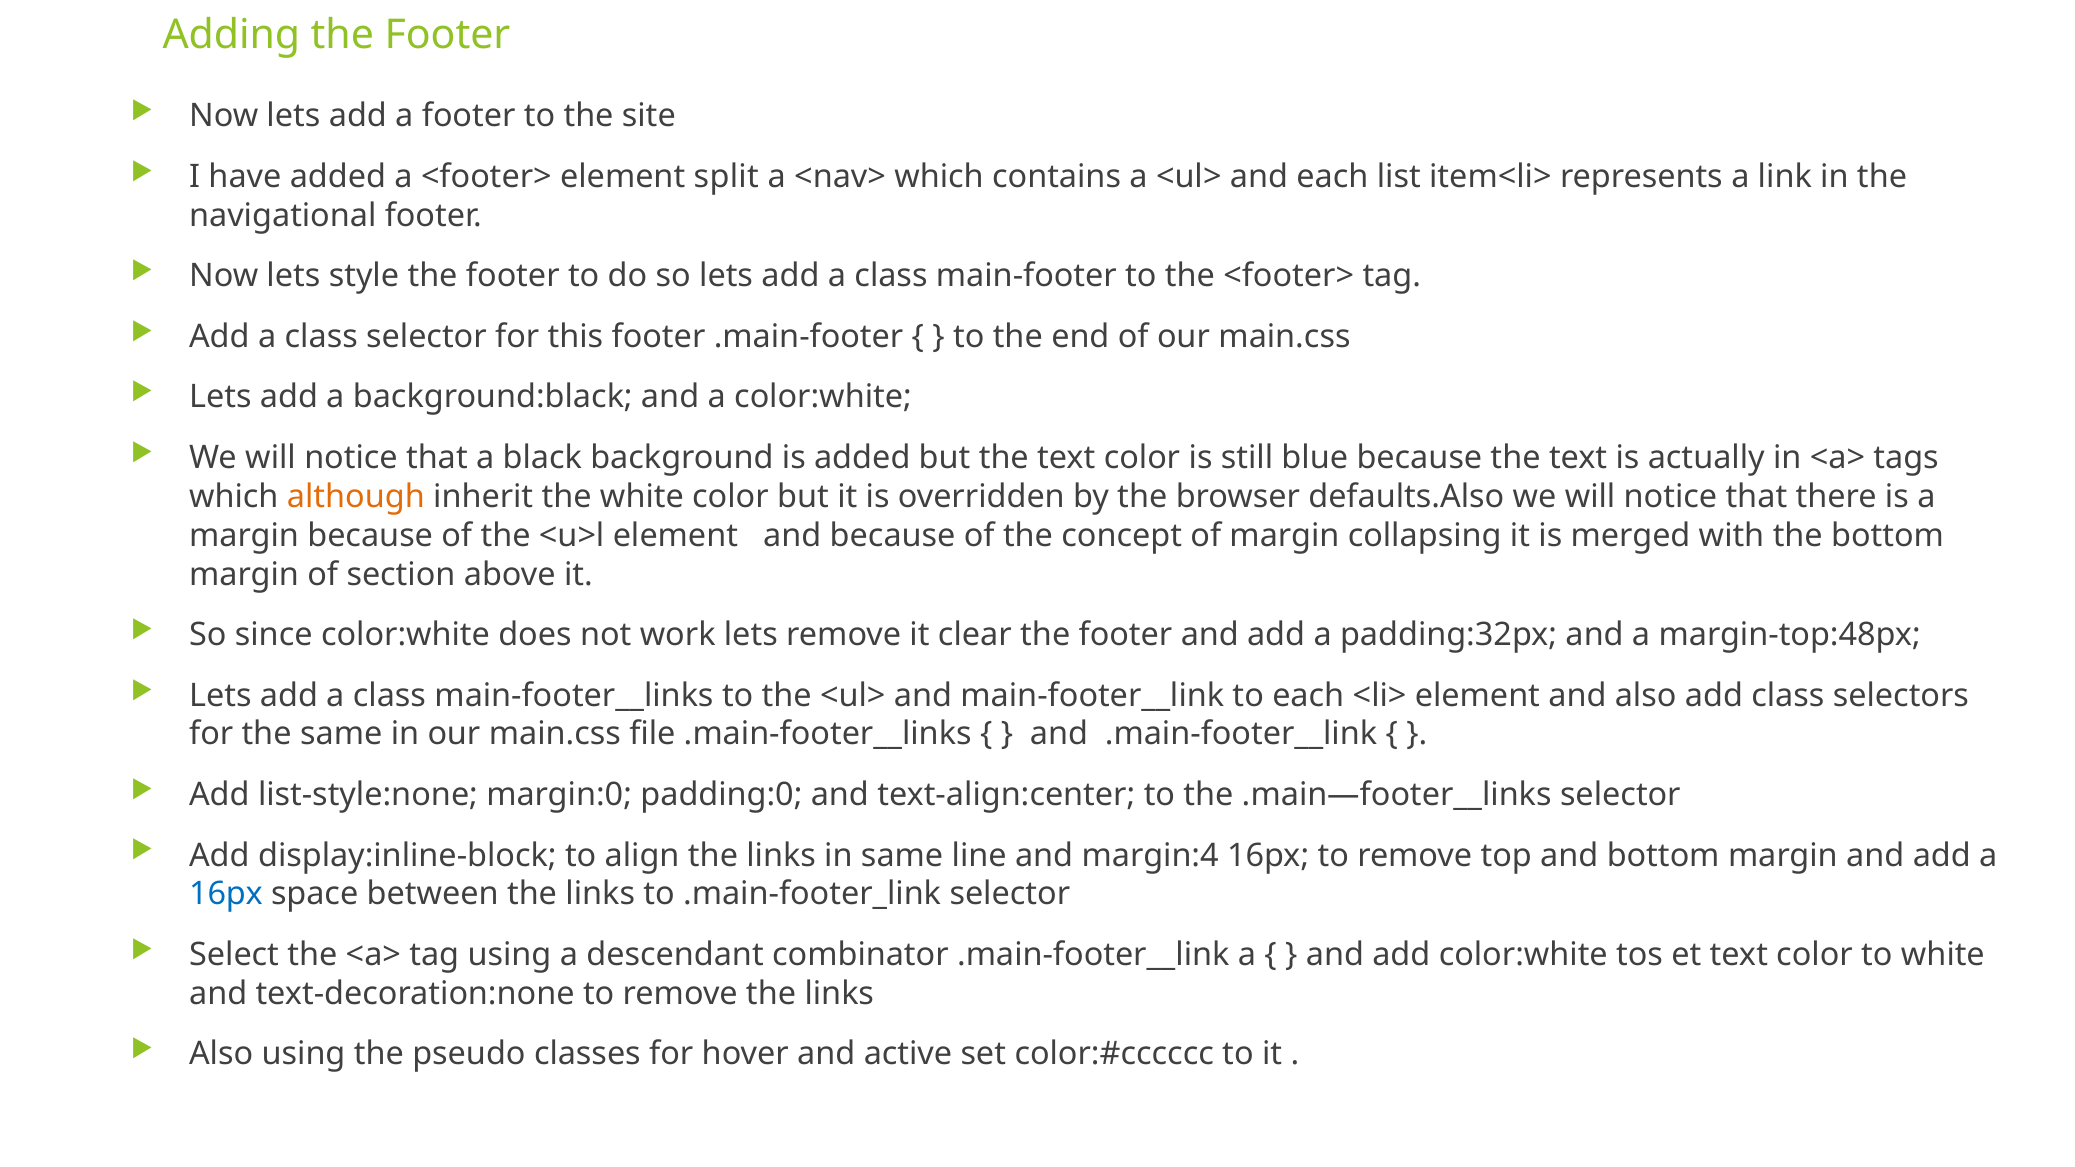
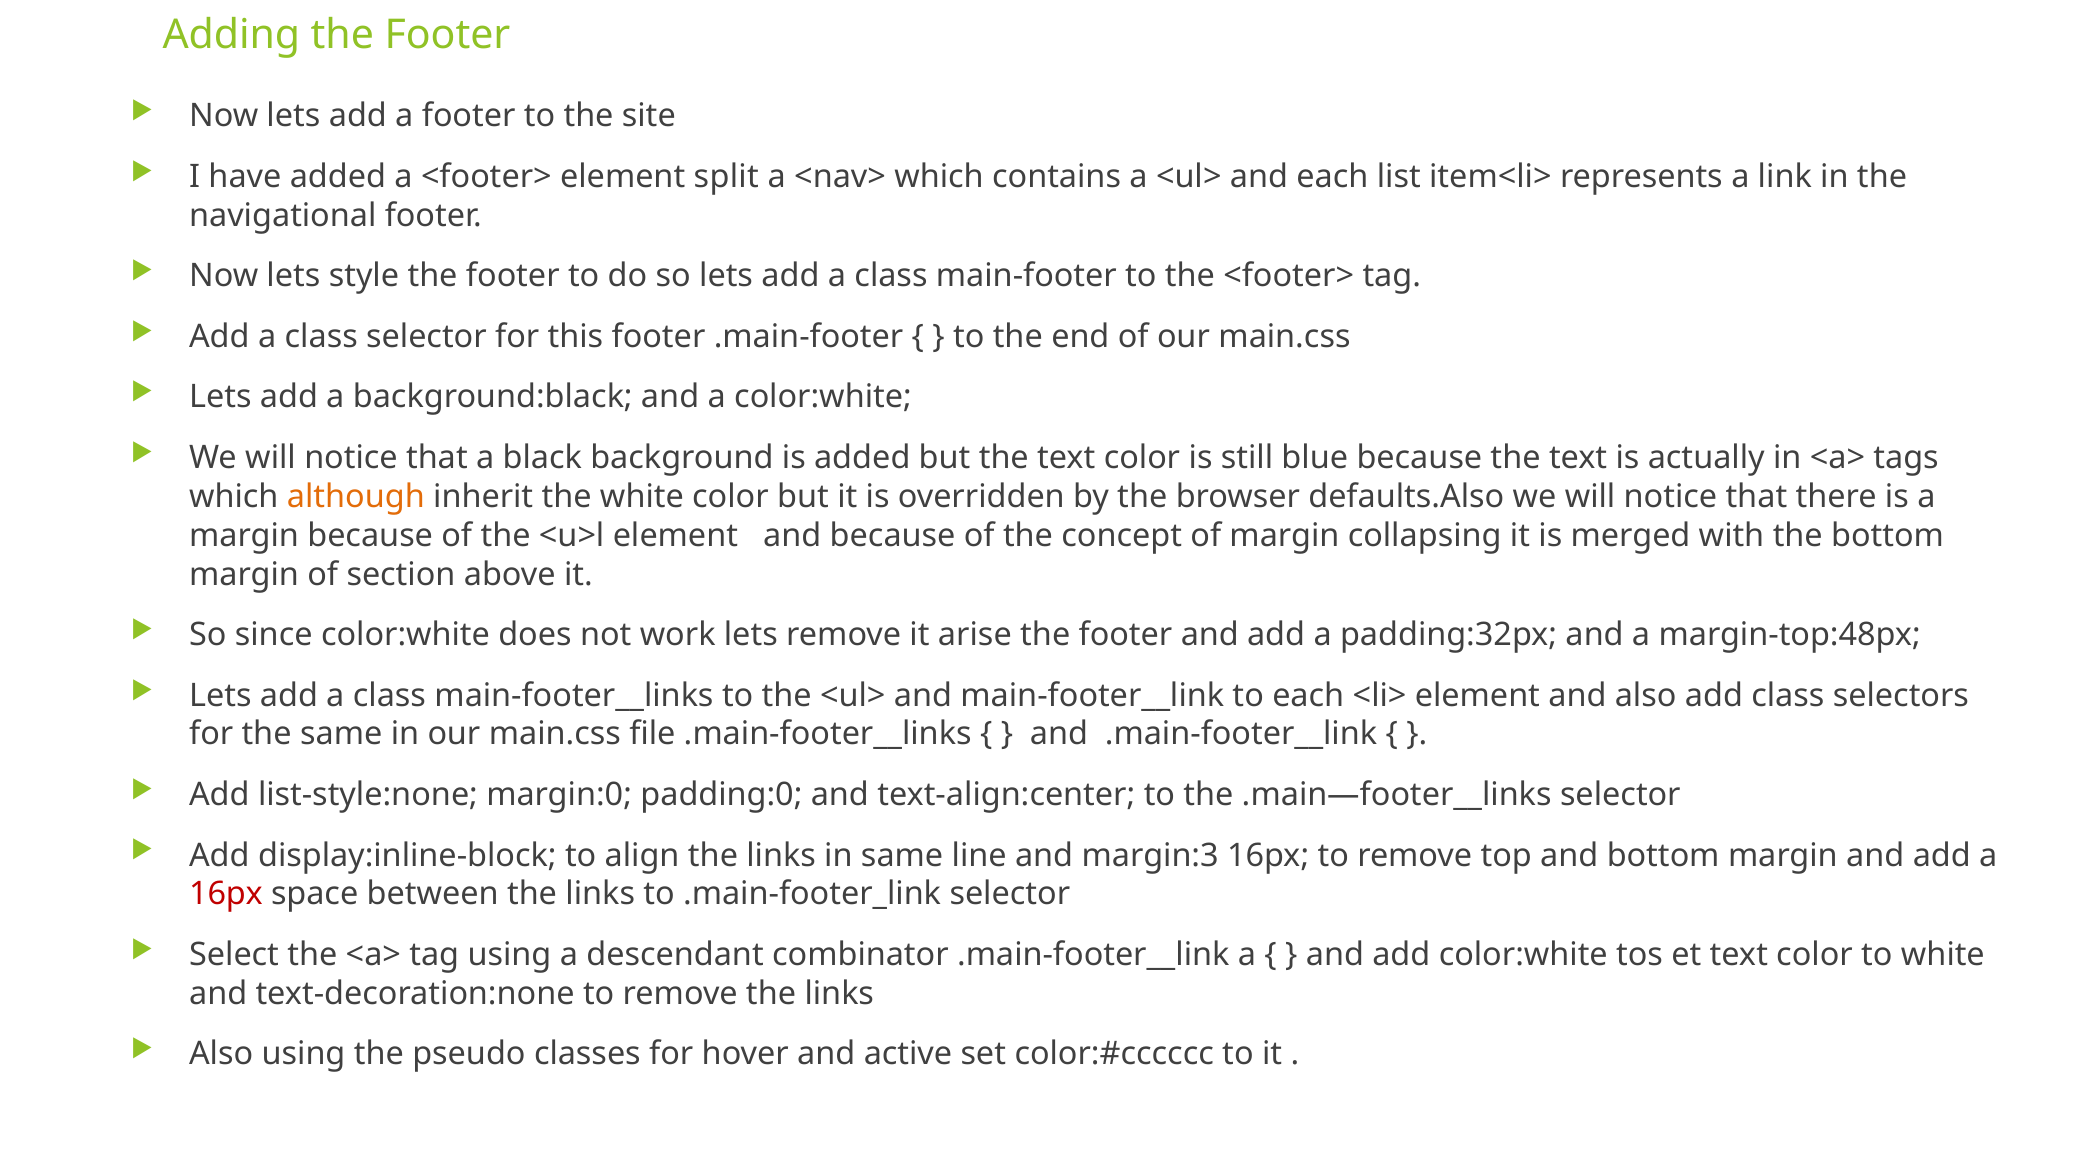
clear: clear -> arise
margin:4: margin:4 -> margin:3
16px at (226, 894) colour: blue -> red
